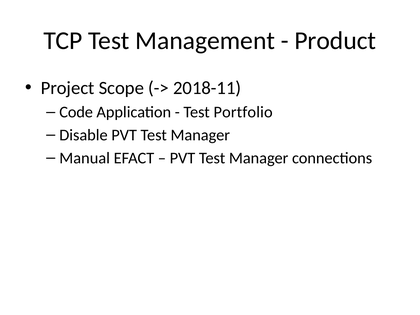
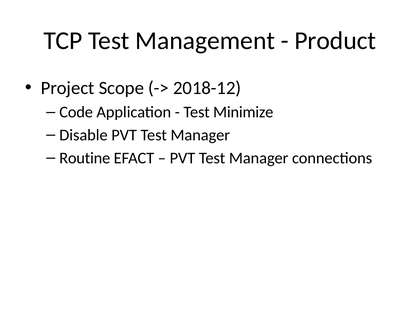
2018-11: 2018-11 -> 2018-12
Portfolio: Portfolio -> Minimize
Manual: Manual -> Routine
